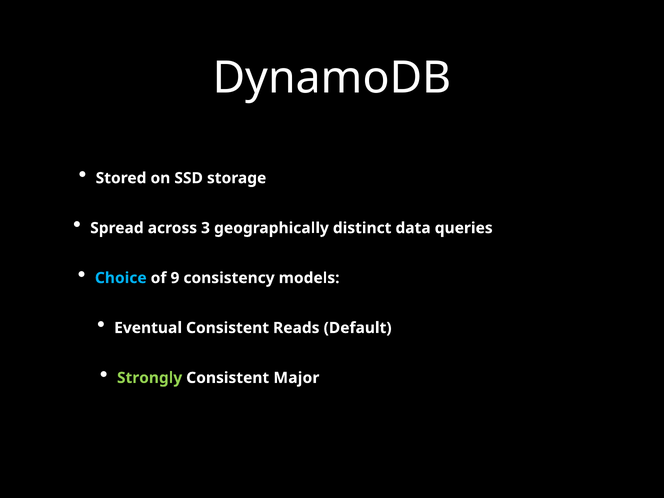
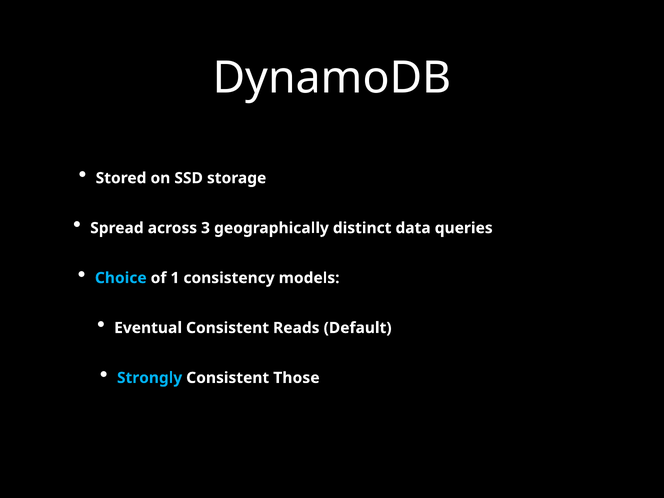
9: 9 -> 1
Strongly colour: light green -> light blue
Major: Major -> Those
